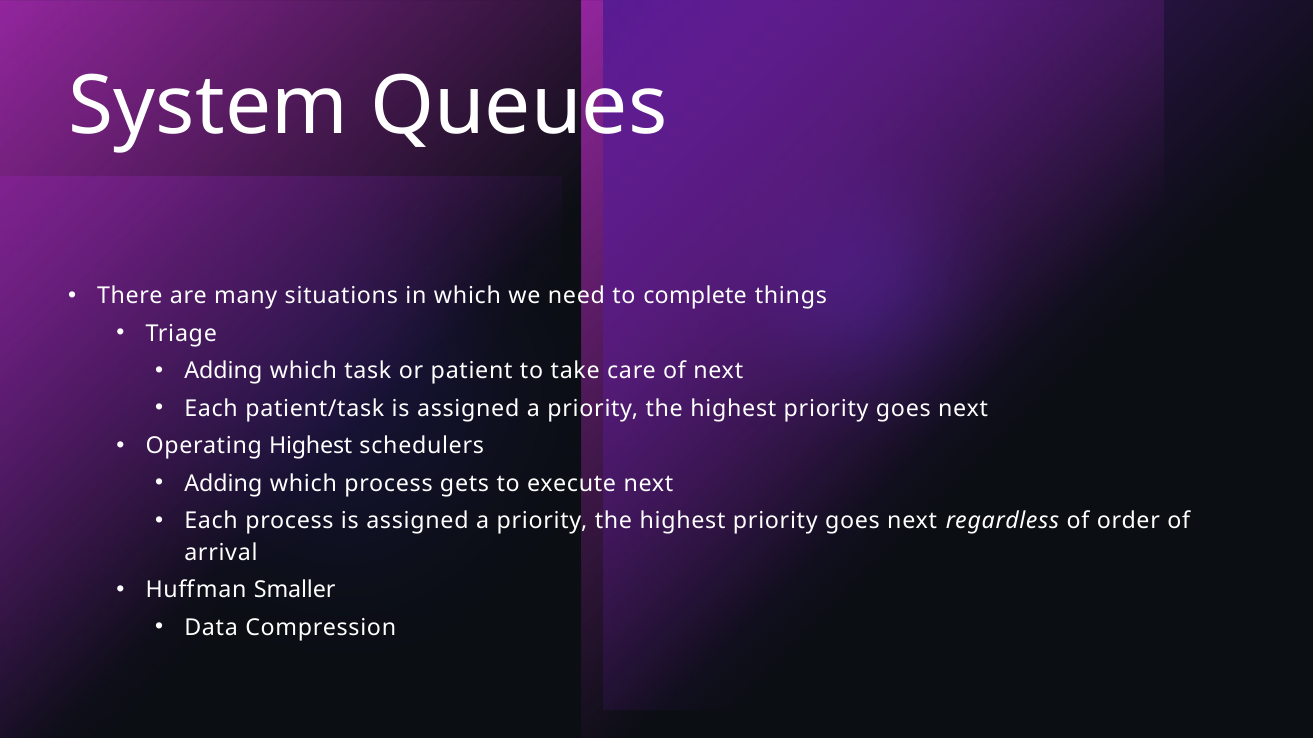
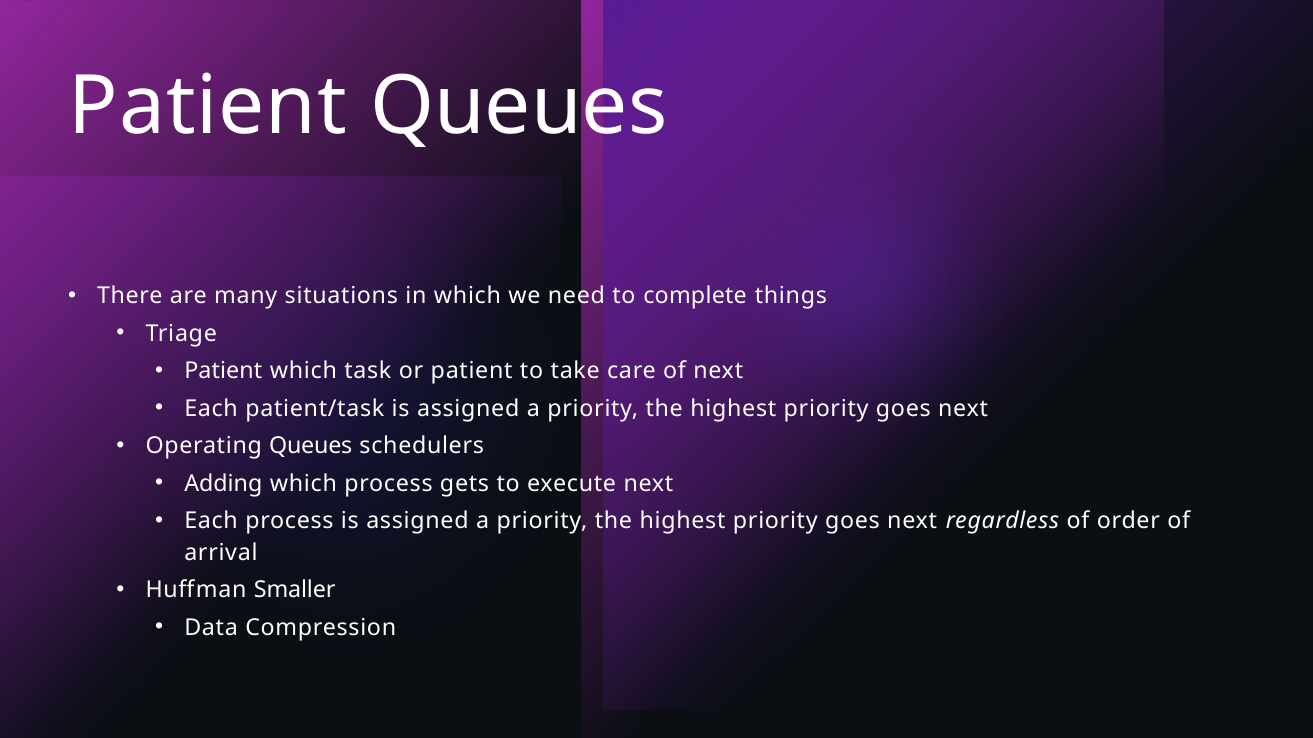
System at (208, 107): System -> Patient
Adding at (223, 371): Adding -> Patient
Operating Highest: Highest -> Queues
